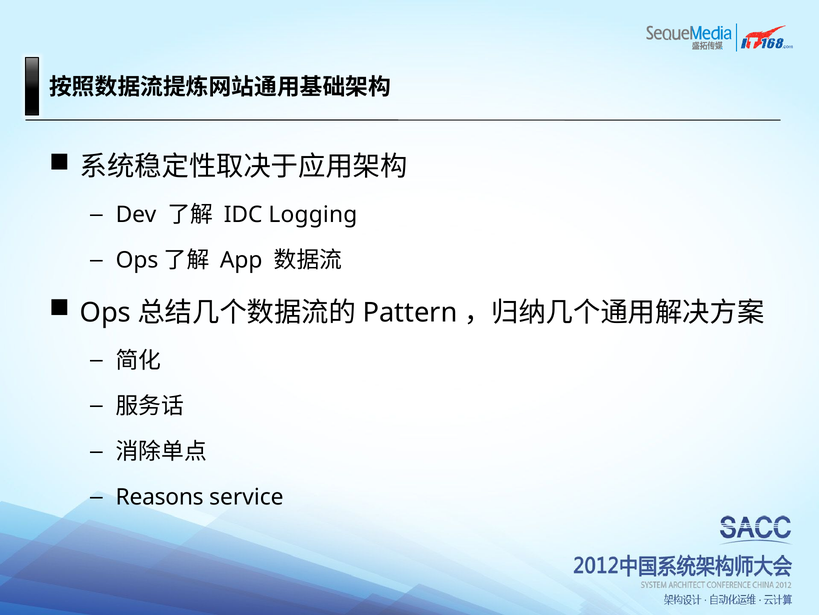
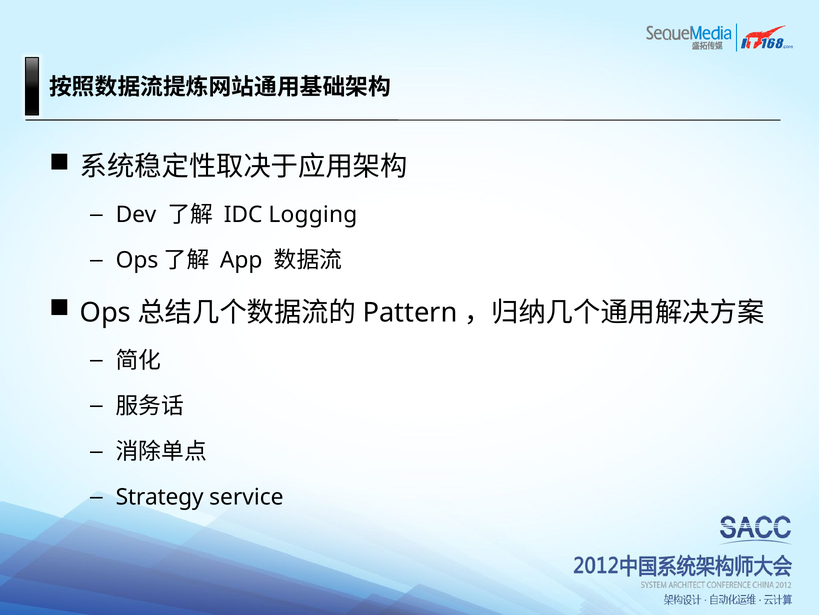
Reasons: Reasons -> Strategy
